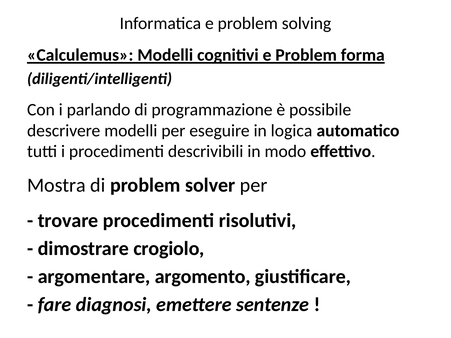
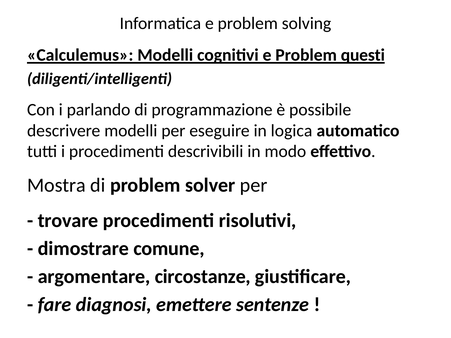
forma: forma -> questi
crogiolo: crogiolo -> comune
argomento: argomento -> circostanze
